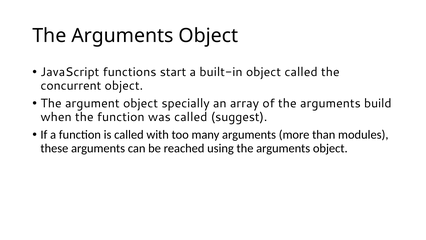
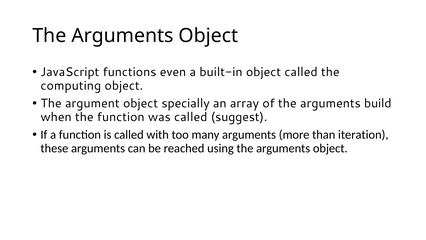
start: start -> even
concurrent: concurrent -> computing
modules: modules -> iteration
